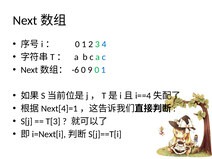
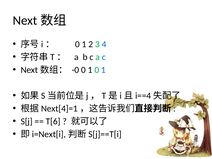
-6: -6 -> -0
9 at (90, 70): 9 -> 1
T[3: T[3 -> T[6
